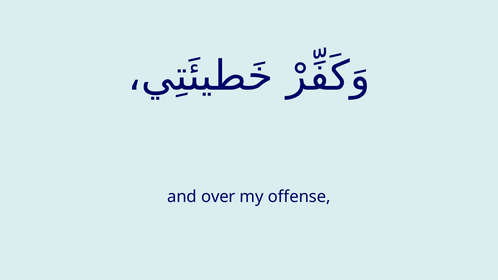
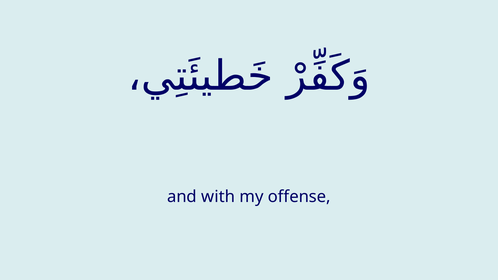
over: over -> with
